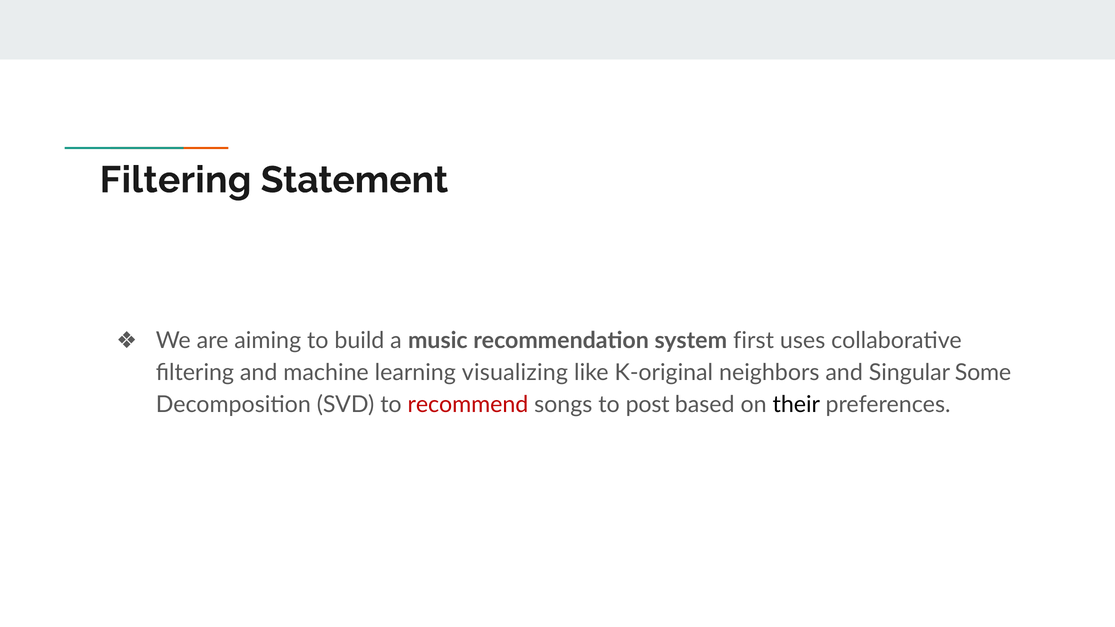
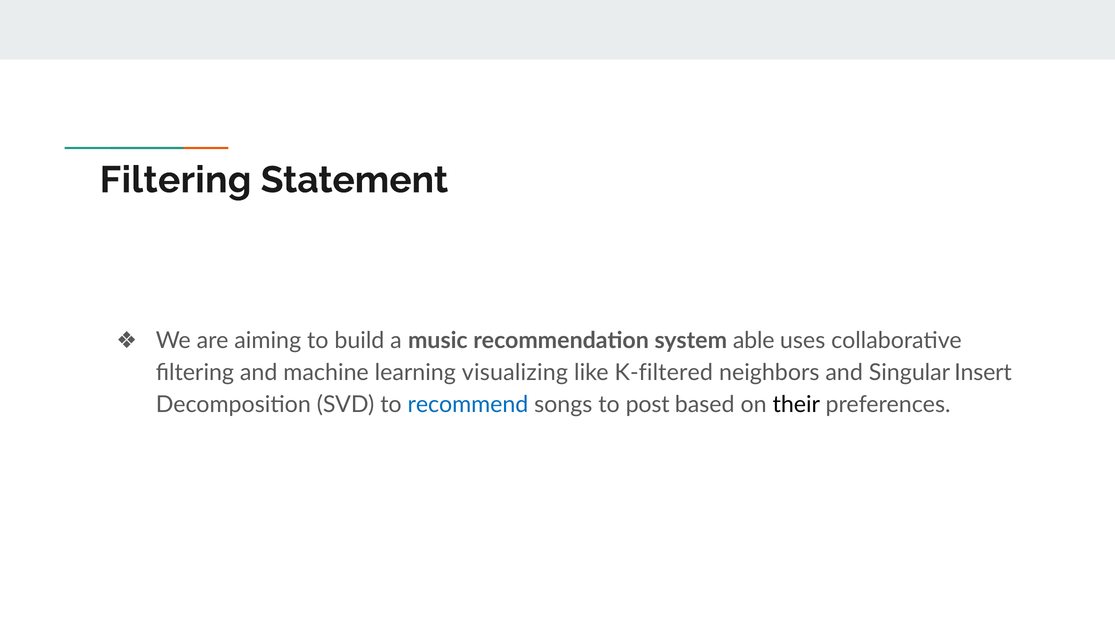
first: first -> able
K-original: K-original -> K-filtered
Some: Some -> Insert
recommend colour: red -> blue
